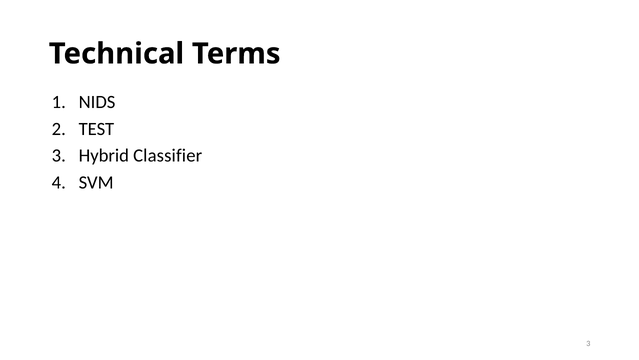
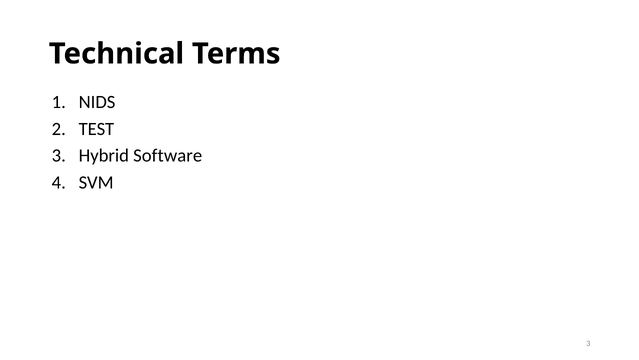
Classifier: Classifier -> Software
